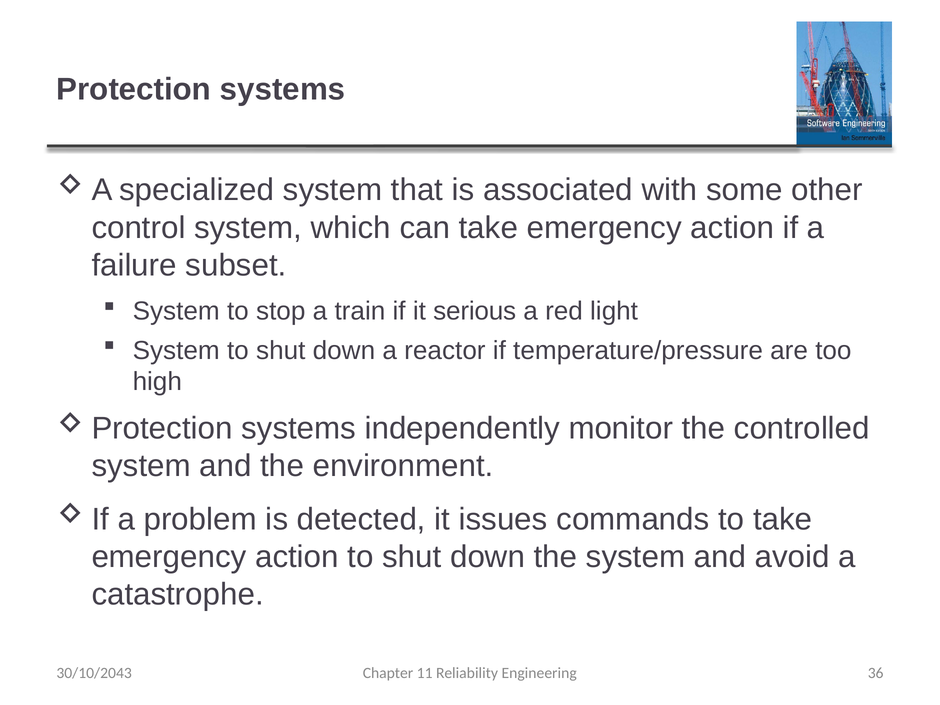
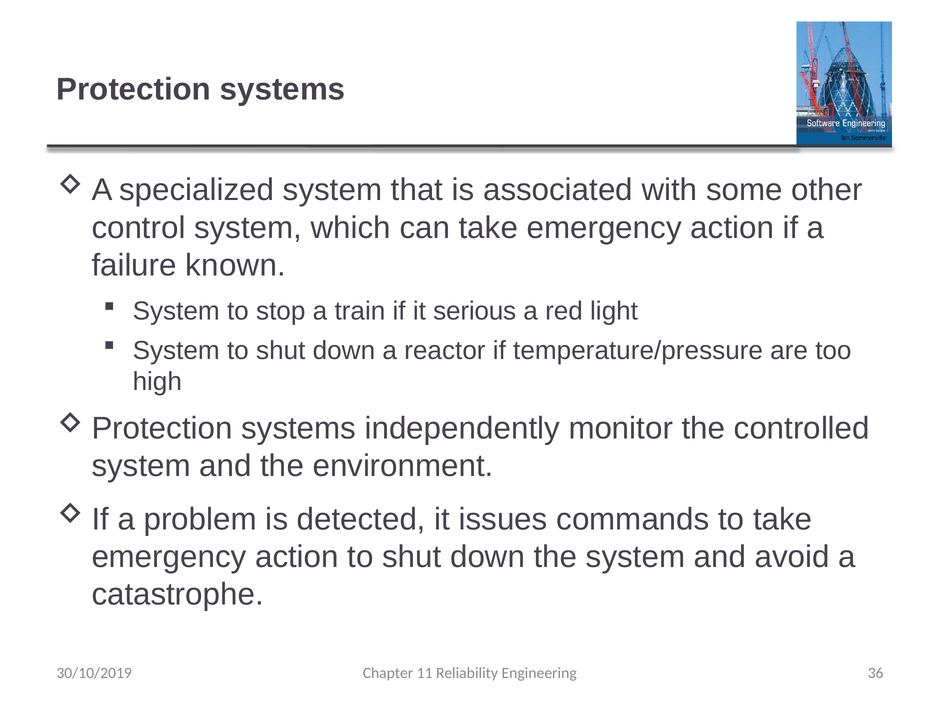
subset: subset -> known
30/10/2043: 30/10/2043 -> 30/10/2019
